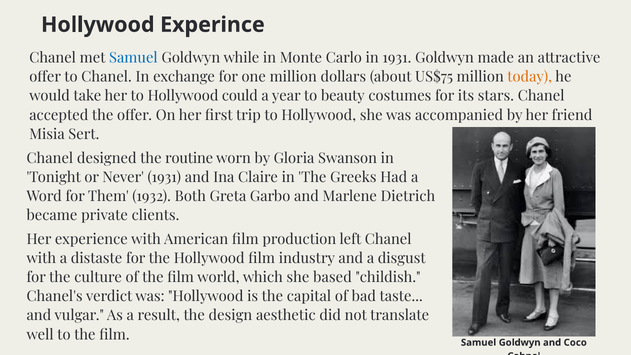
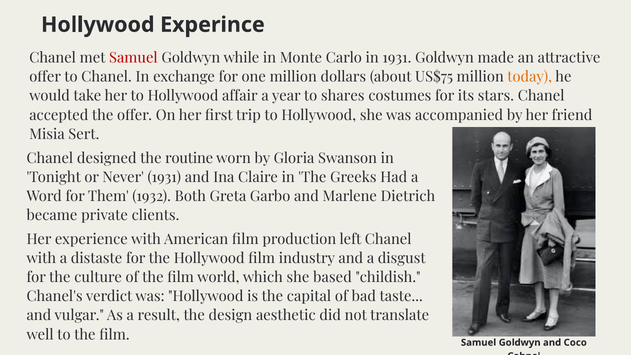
Samuel at (133, 58) colour: blue -> red
could: could -> affair
beauty: beauty -> shares
